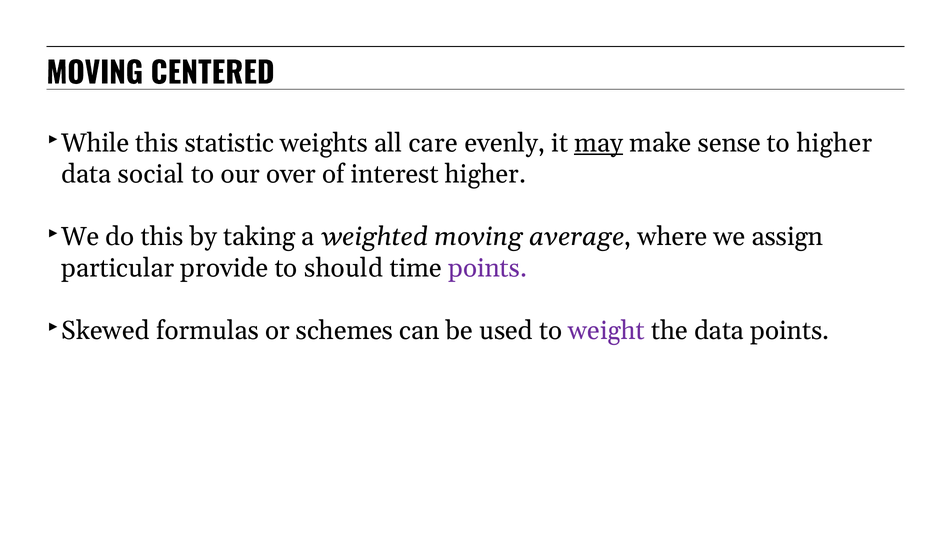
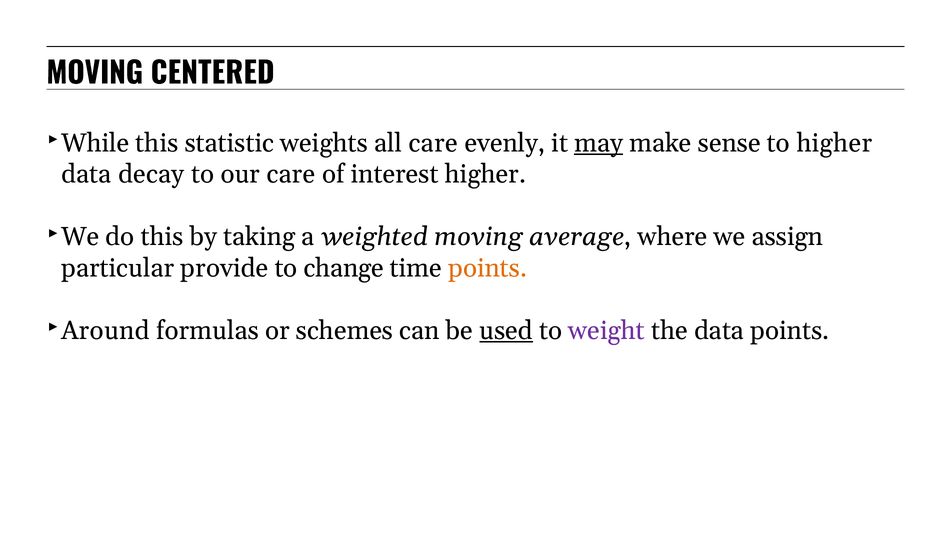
social: social -> decay
our over: over -> care
should: should -> change
points at (488, 268) colour: purple -> orange
Skewed: Skewed -> Around
used underline: none -> present
